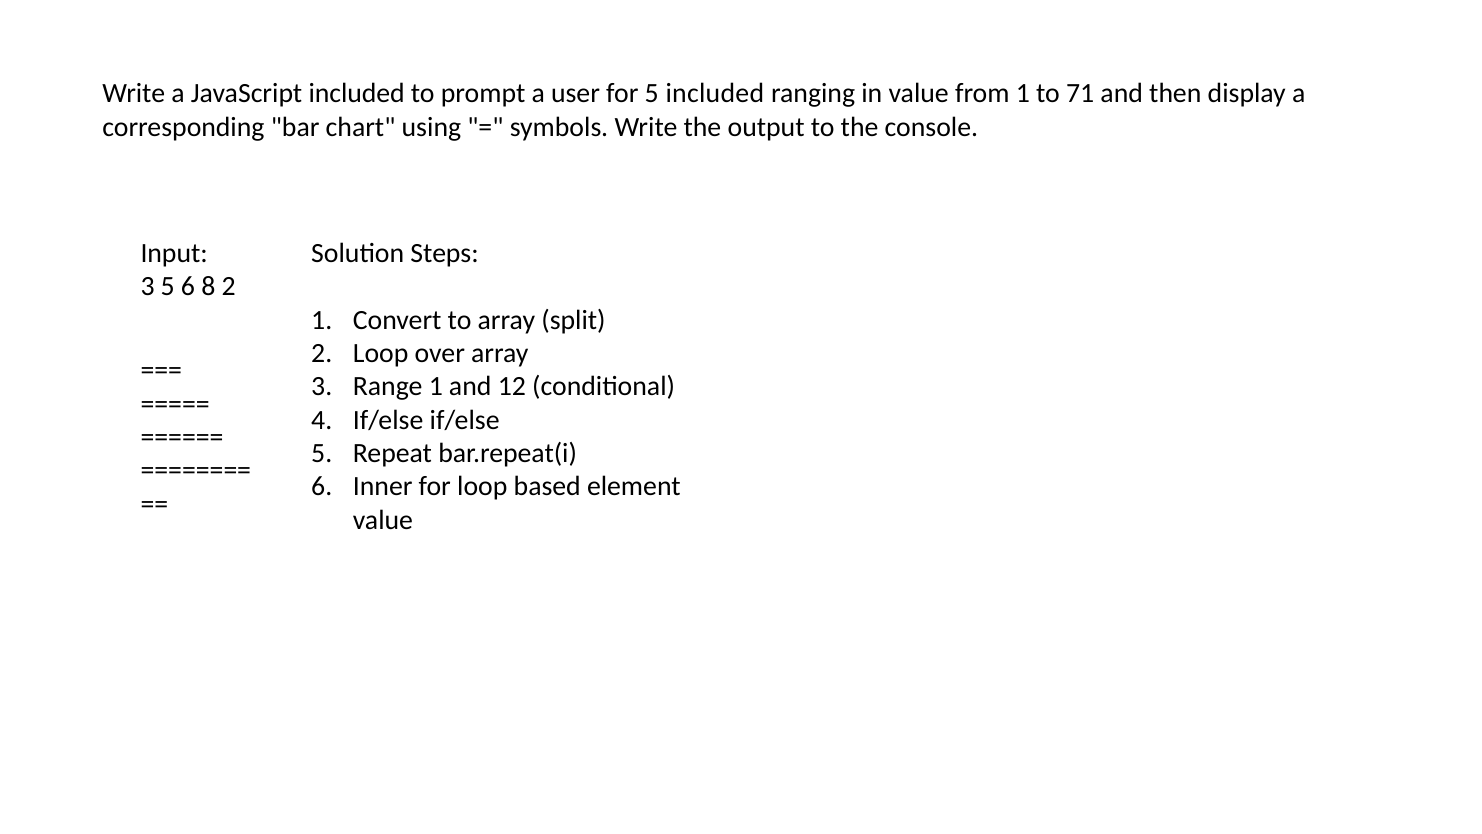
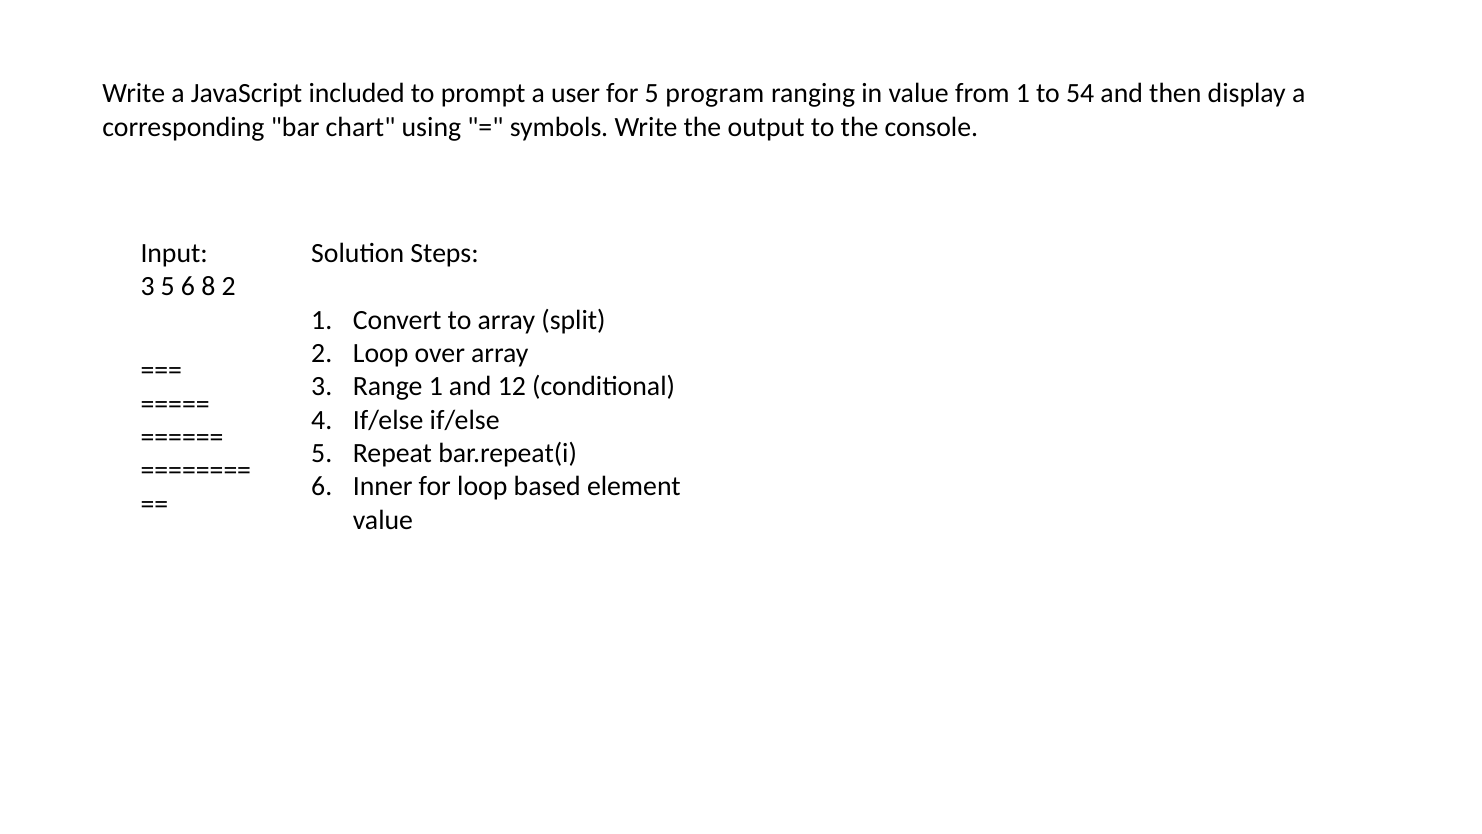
5 included: included -> program
71: 71 -> 54
